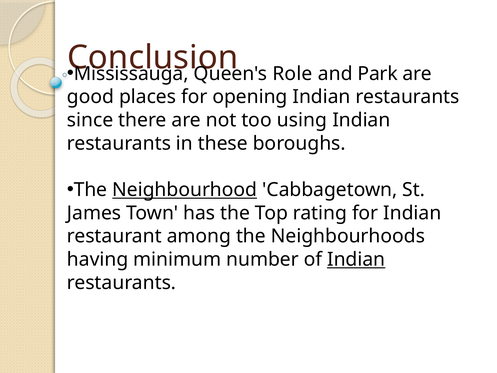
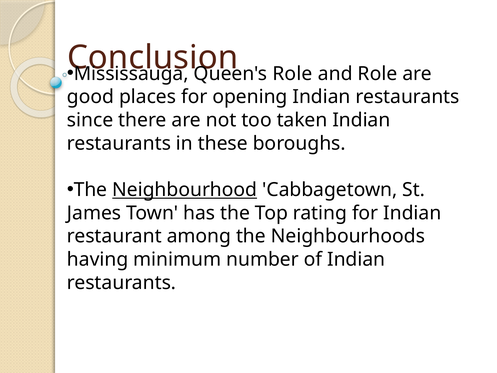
and Park: Park -> Role
using: using -> taken
Indian at (356, 259) underline: present -> none
